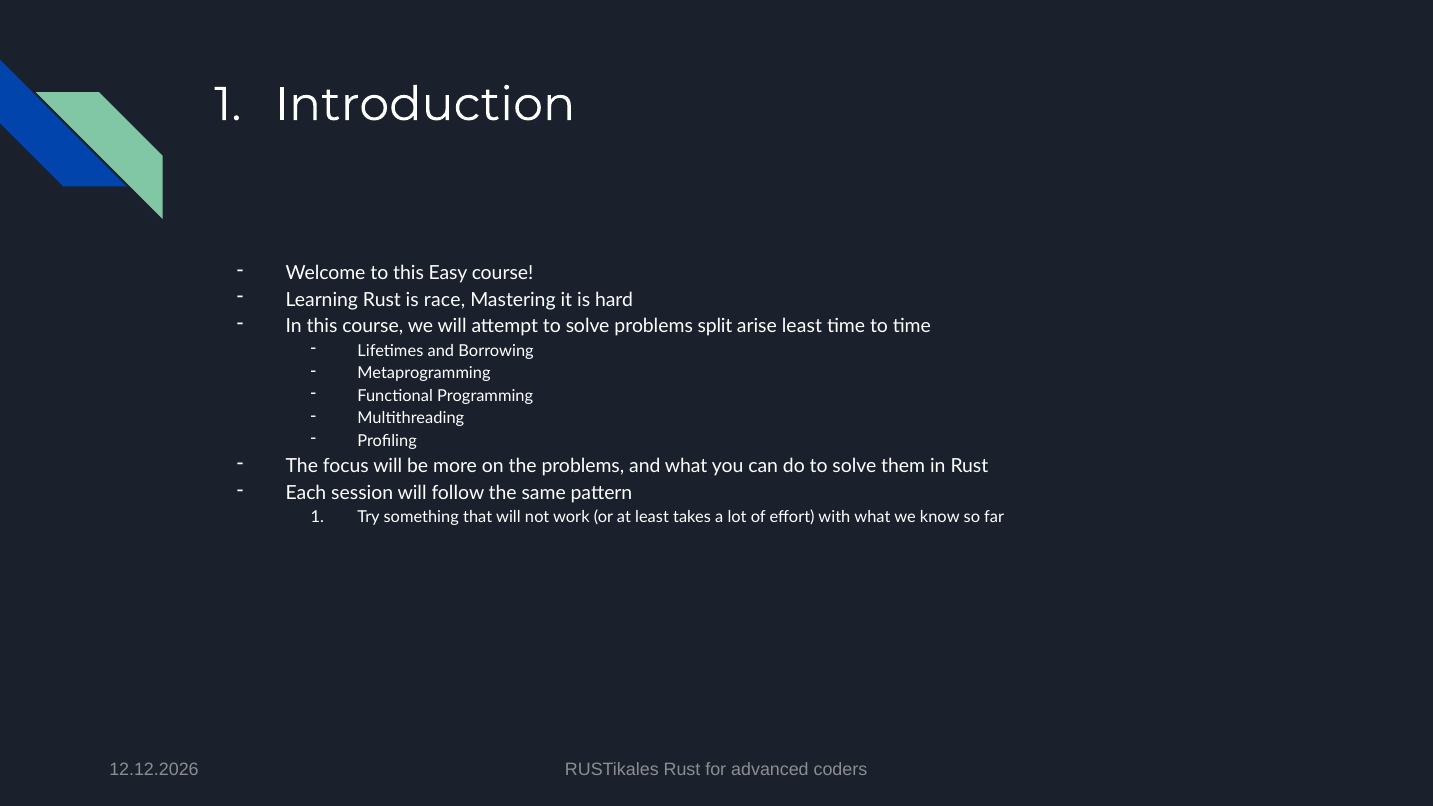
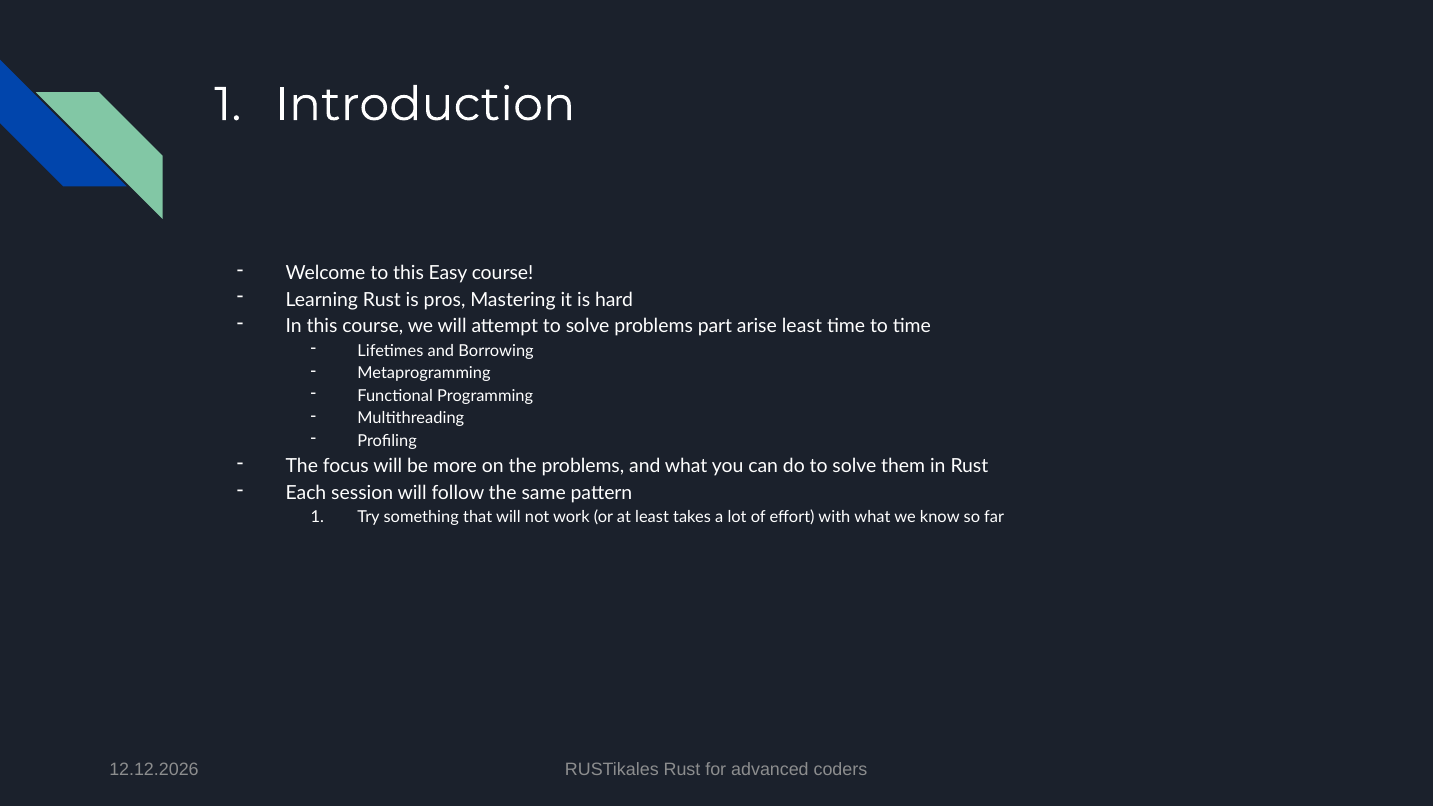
race: race -> pros
split: split -> part
